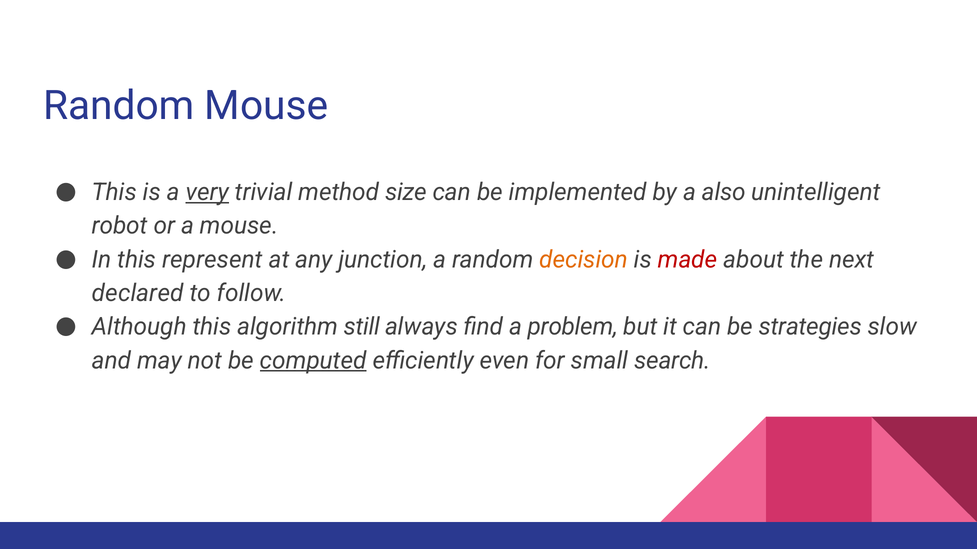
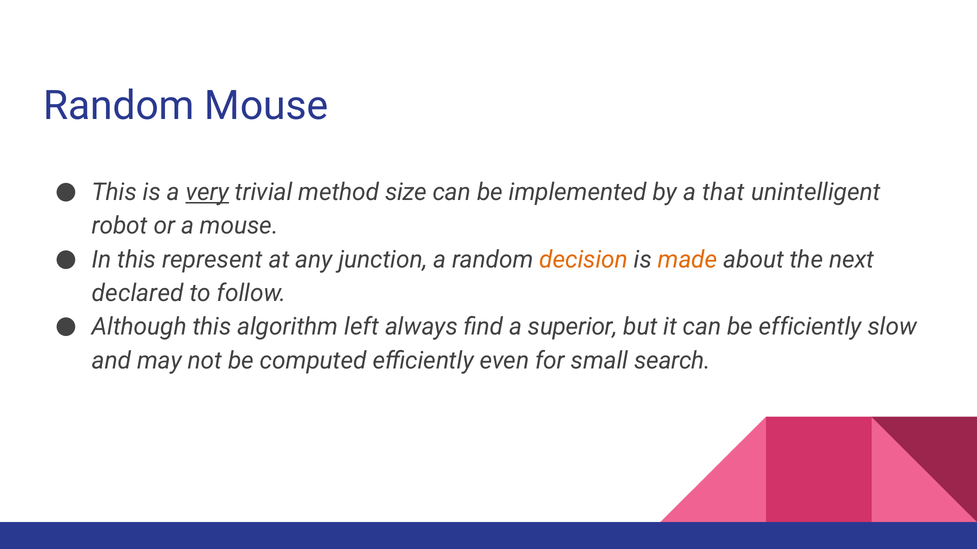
also: also -> that
made colour: red -> orange
still: still -> left
problem: problem -> superior
be strategies: strategies -> efficiently
computed underline: present -> none
